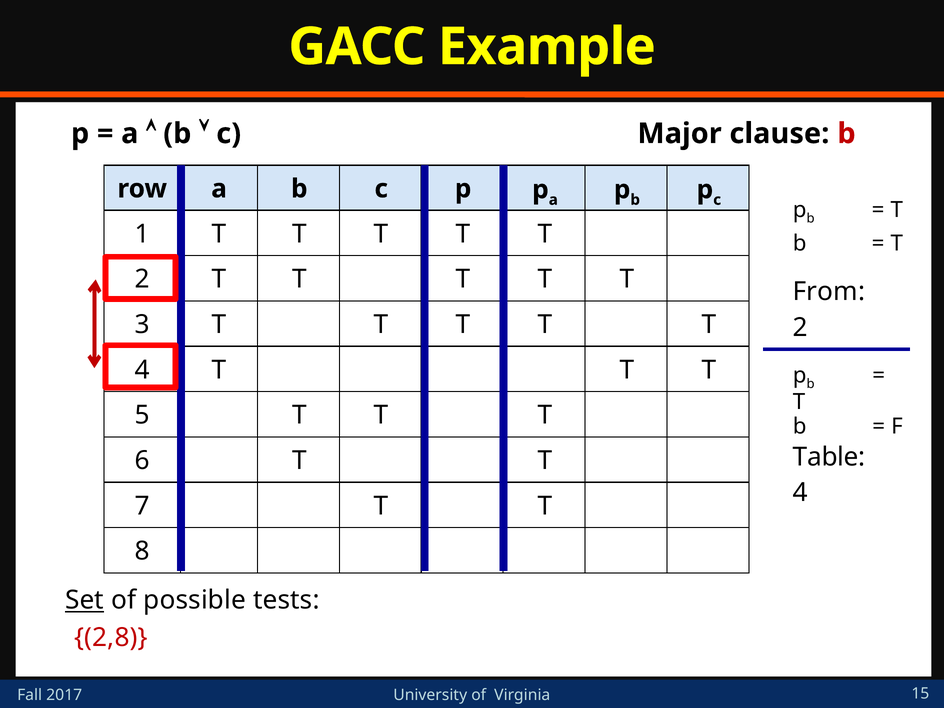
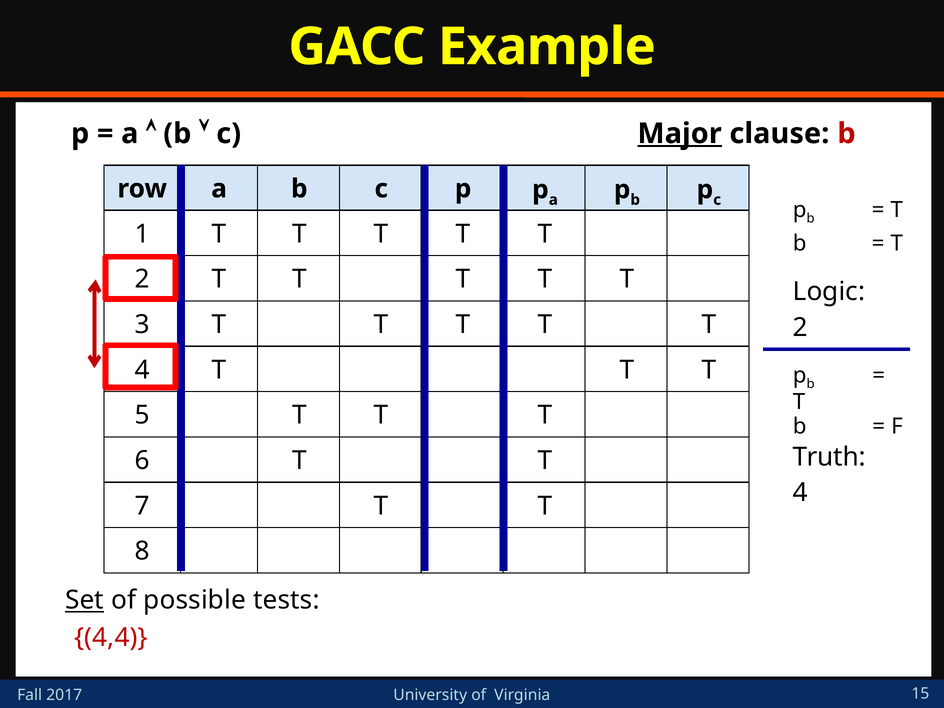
Major underline: none -> present
From: From -> Logic
Table: Table -> Truth
2,8: 2,8 -> 4,4
